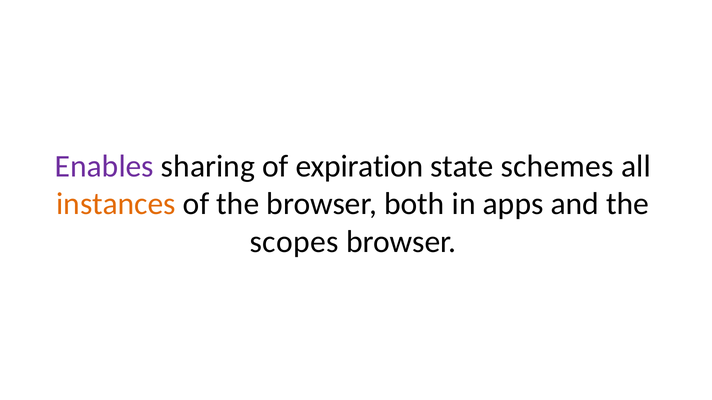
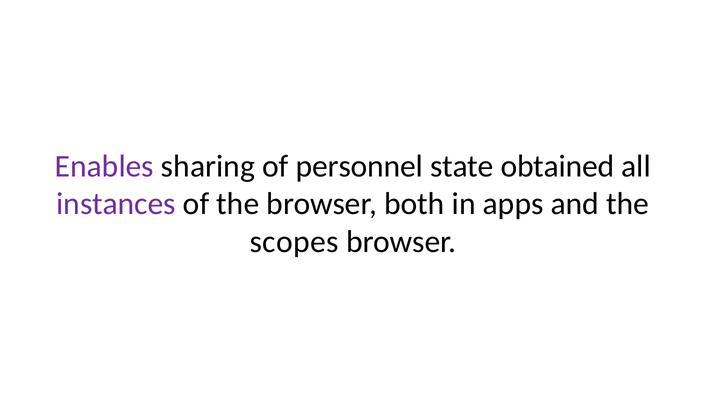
expiration: expiration -> personnel
schemes: schemes -> obtained
instances colour: orange -> purple
